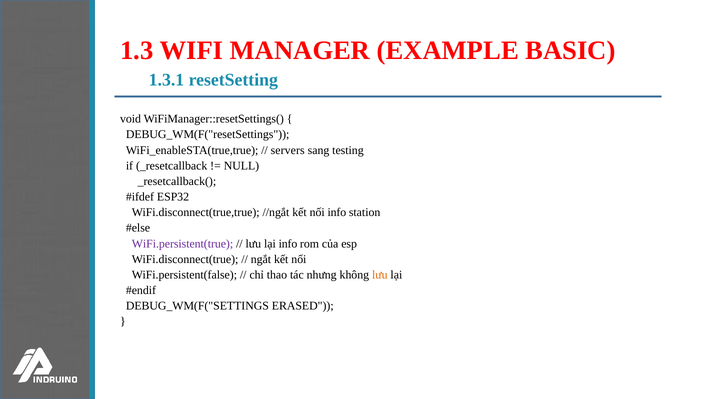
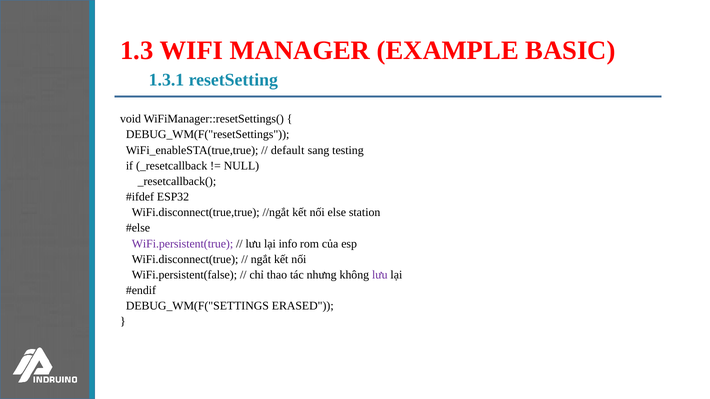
servers: servers -> default
nối info: info -> else
lưu at (380, 275) colour: orange -> purple
